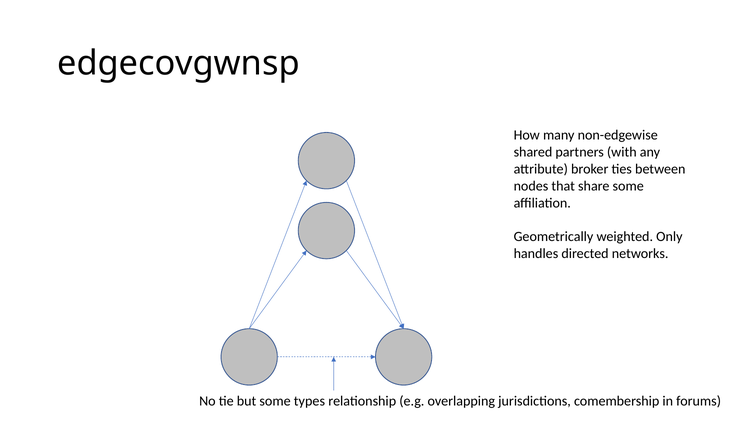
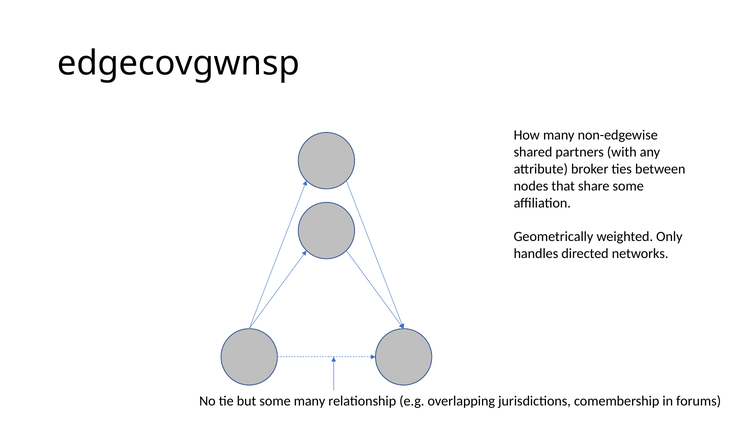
some types: types -> many
